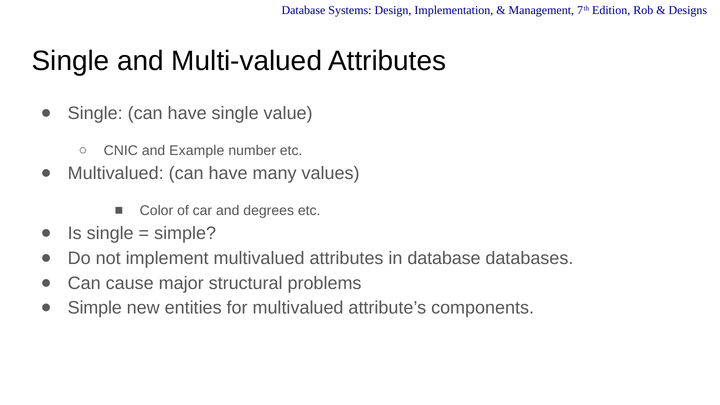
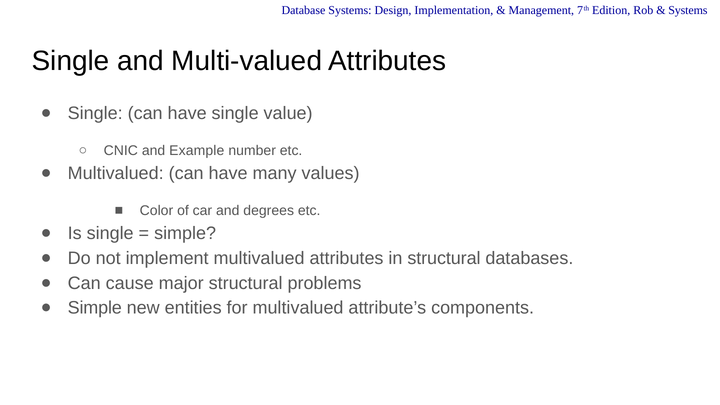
Designs at (688, 10): Designs -> Systems
in database: database -> structural
